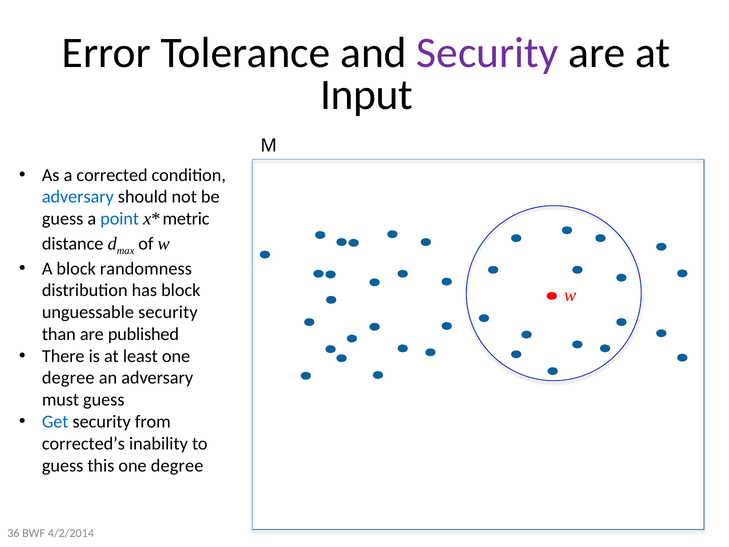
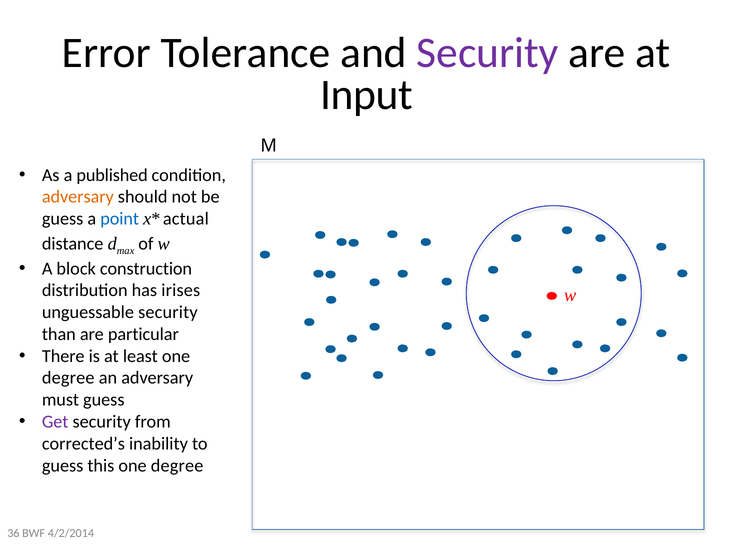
corrected: corrected -> published
adversary at (78, 197) colour: blue -> orange
metric: metric -> actual
randomness: randomness -> construction
has block: block -> irises
published: published -> particular
Get colour: blue -> purple
